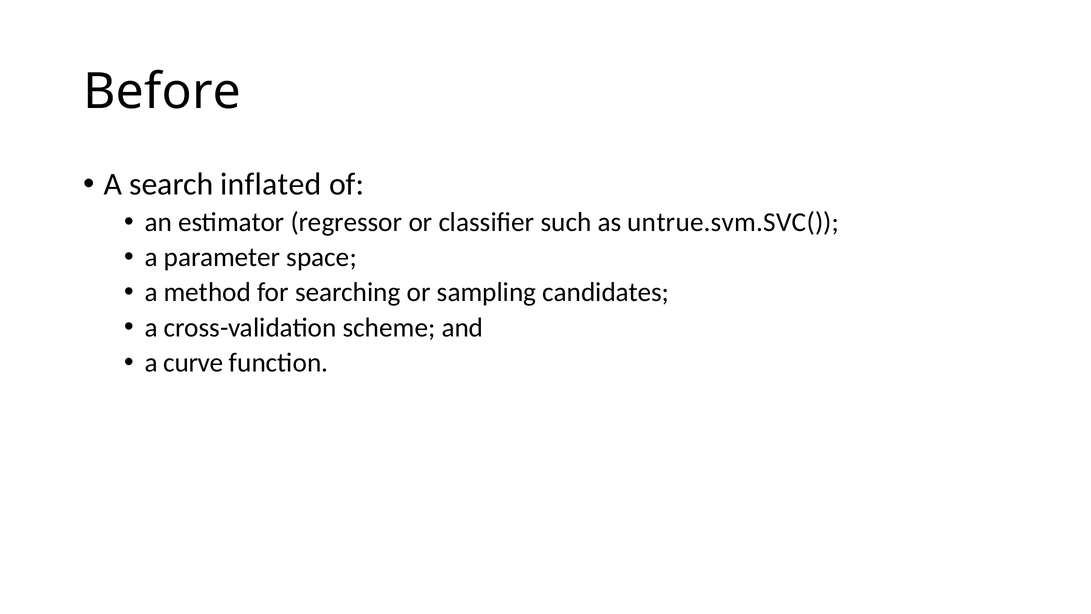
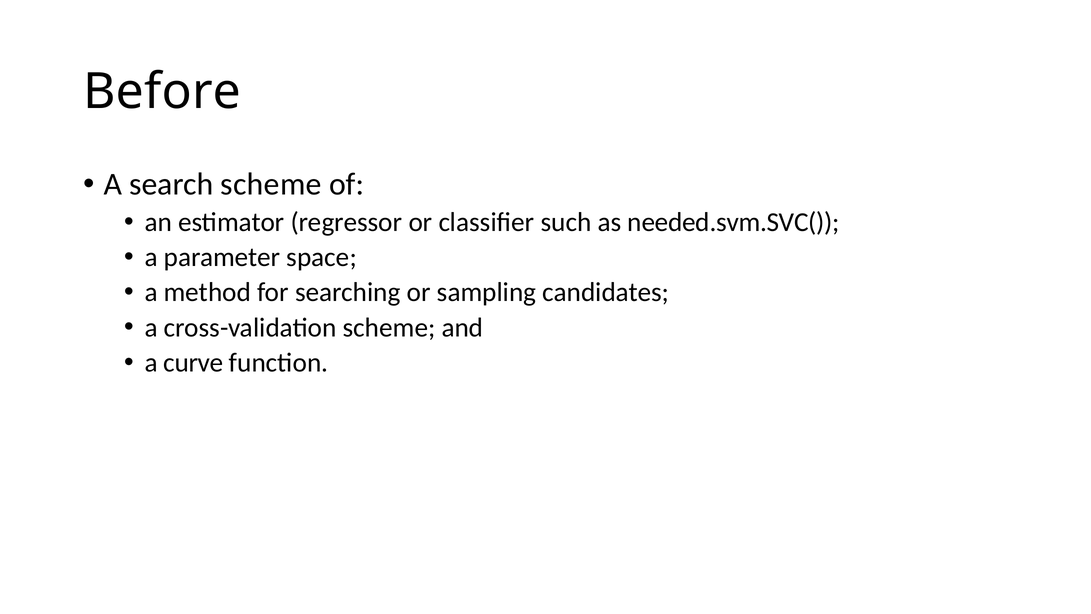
search inflated: inflated -> scheme
untrue.svm.SVC(: untrue.svm.SVC( -> needed.svm.SVC(
